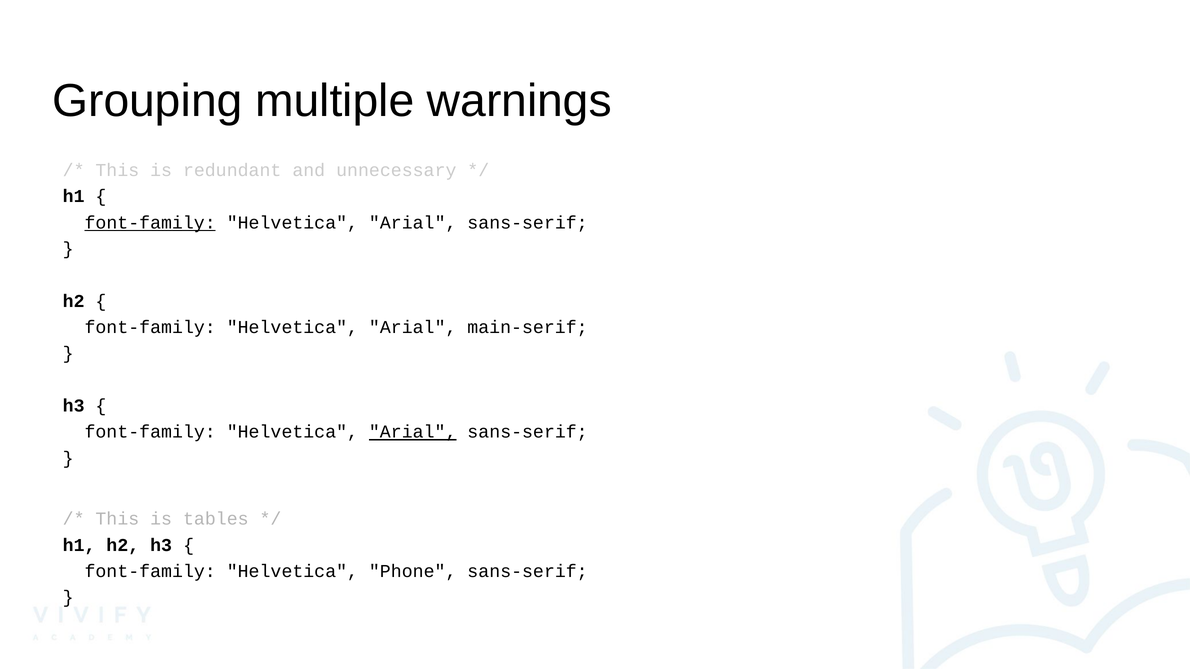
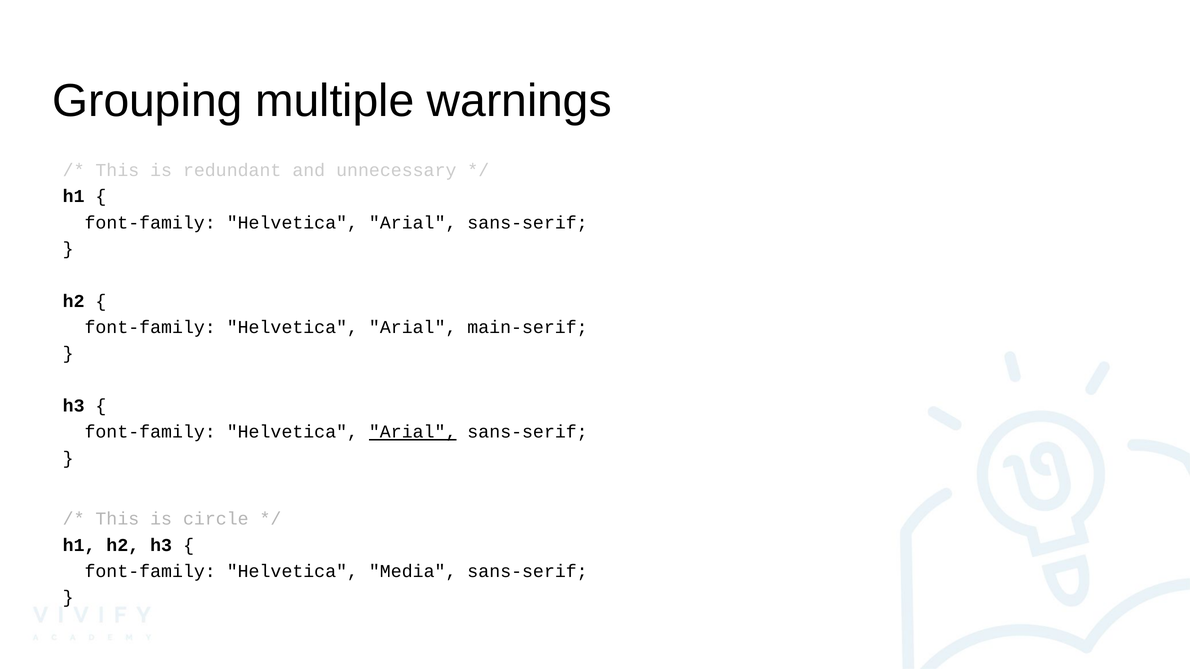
font-family at (150, 223) underline: present -> none
tables: tables -> circle
Phone: Phone -> Media
